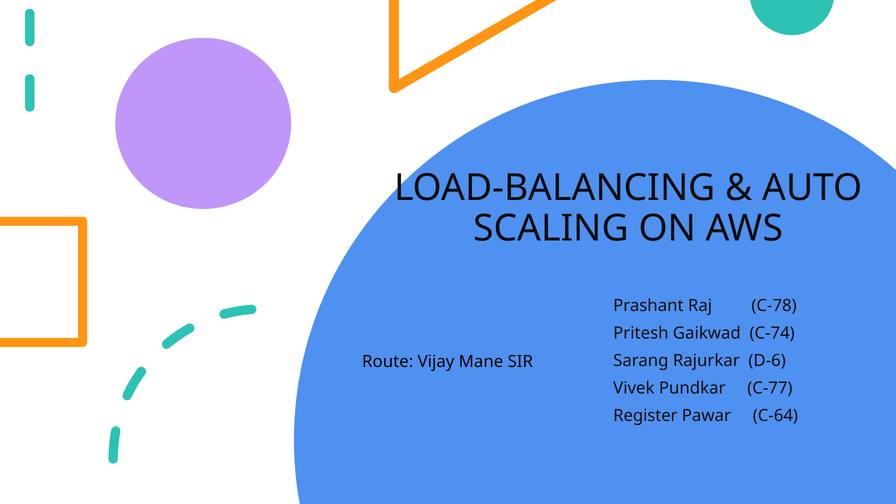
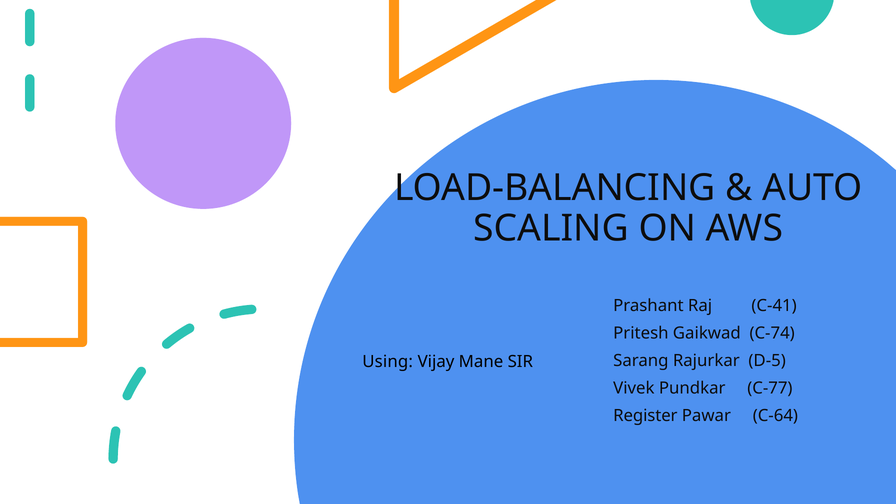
C-78: C-78 -> C-41
D-6: D-6 -> D-5
Route: Route -> Using
